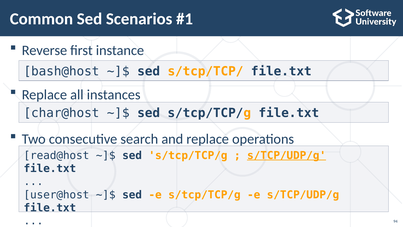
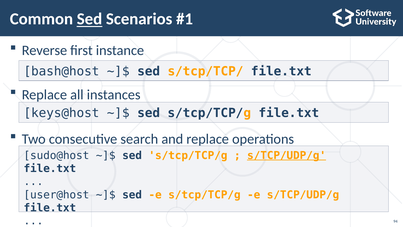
Sed at (90, 19) underline: none -> present
char@host: char@host -> keys@host
read@host: read@host -> sudo@host
